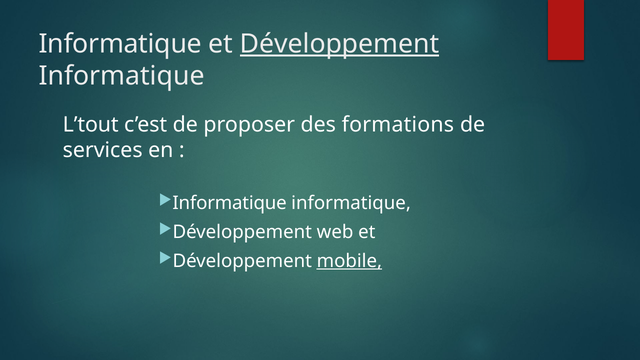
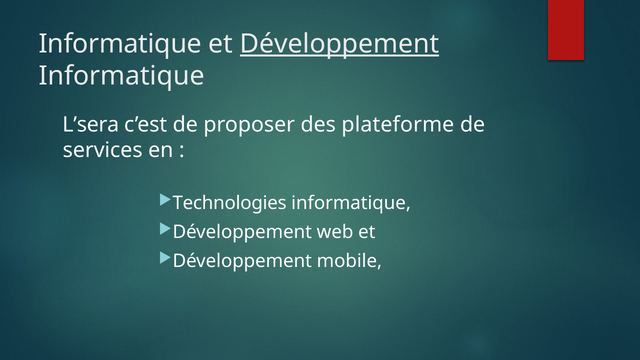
L’tout: L’tout -> L’sera
formations: formations -> plateforme
Informatique at (230, 203): Informatique -> Technologies
mobile underline: present -> none
